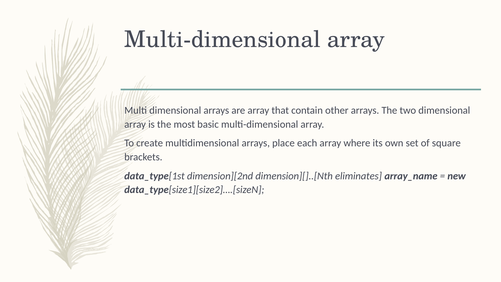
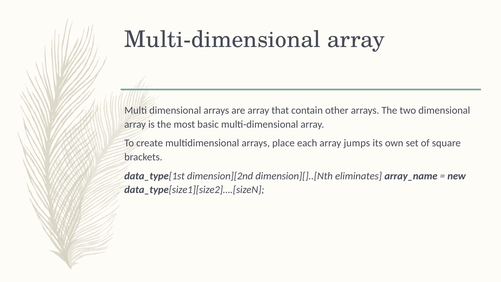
where: where -> jumps
